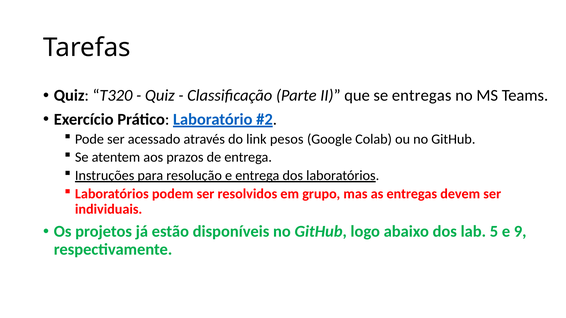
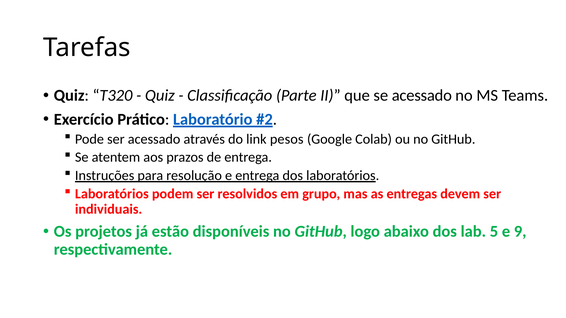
se entregas: entregas -> acessado
